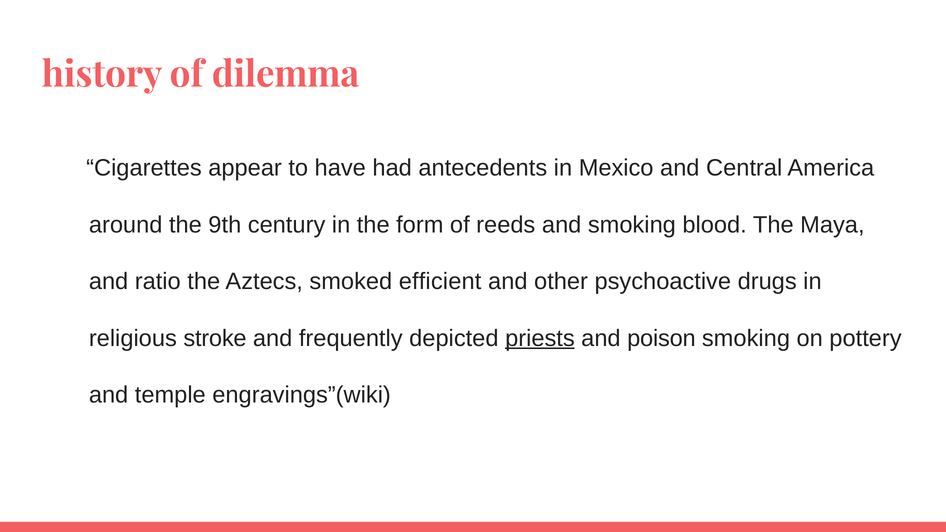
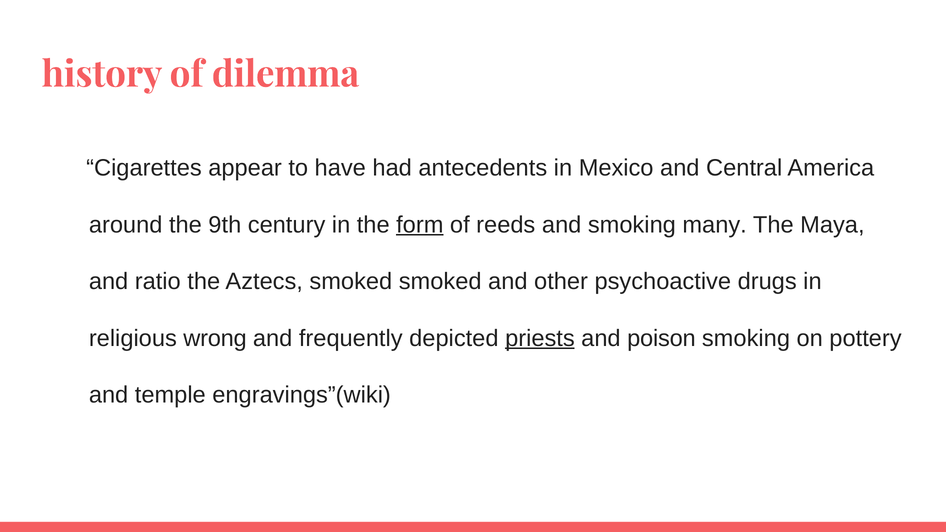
form underline: none -> present
blood: blood -> many
smoked efficient: efficient -> smoked
stroke: stroke -> wrong
